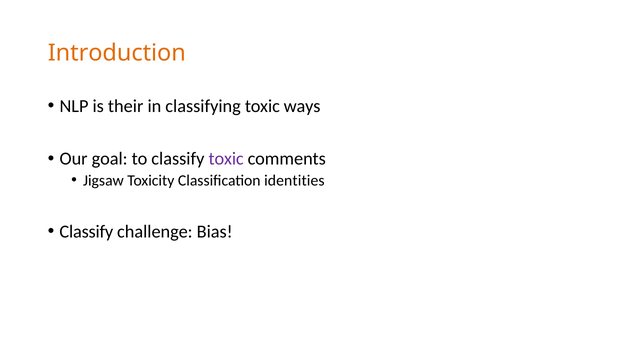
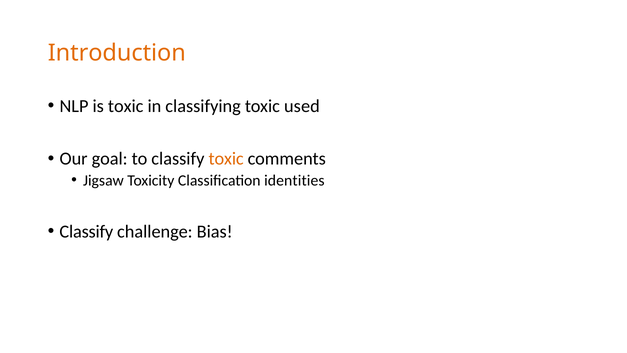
is their: their -> toxic
ways: ways -> used
toxic at (226, 159) colour: purple -> orange
